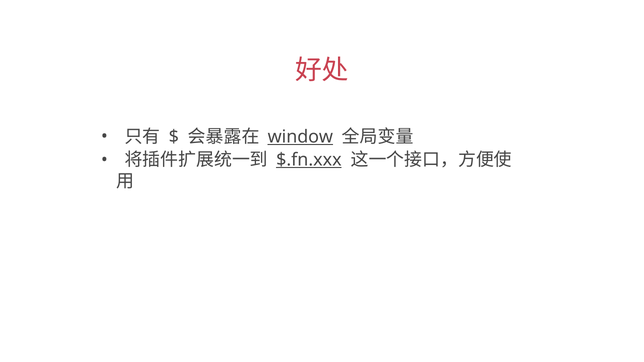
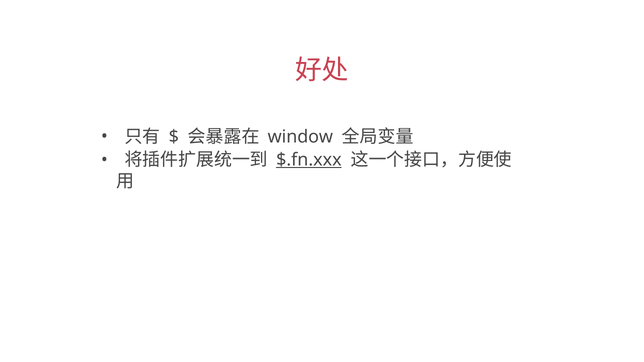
window underline: present -> none
